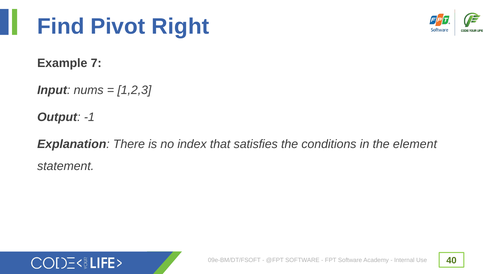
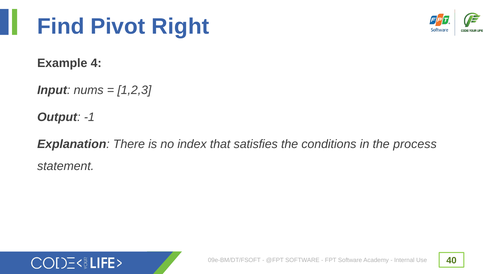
7: 7 -> 4
element: element -> process
